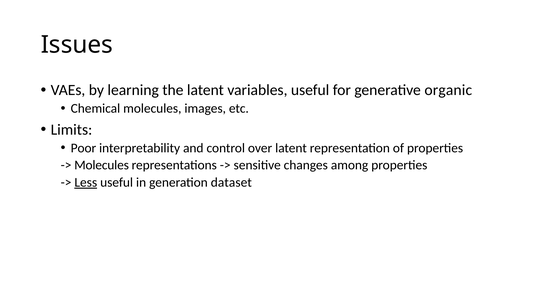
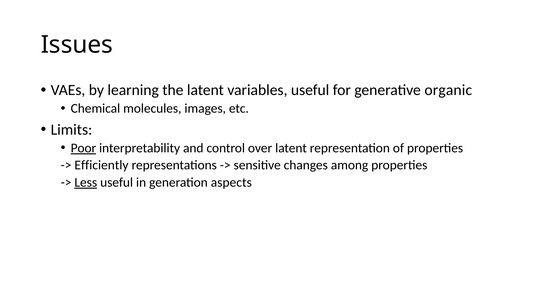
Poor underline: none -> present
Molecules at (102, 165): Molecules -> Efficiently
dataset: dataset -> aspects
